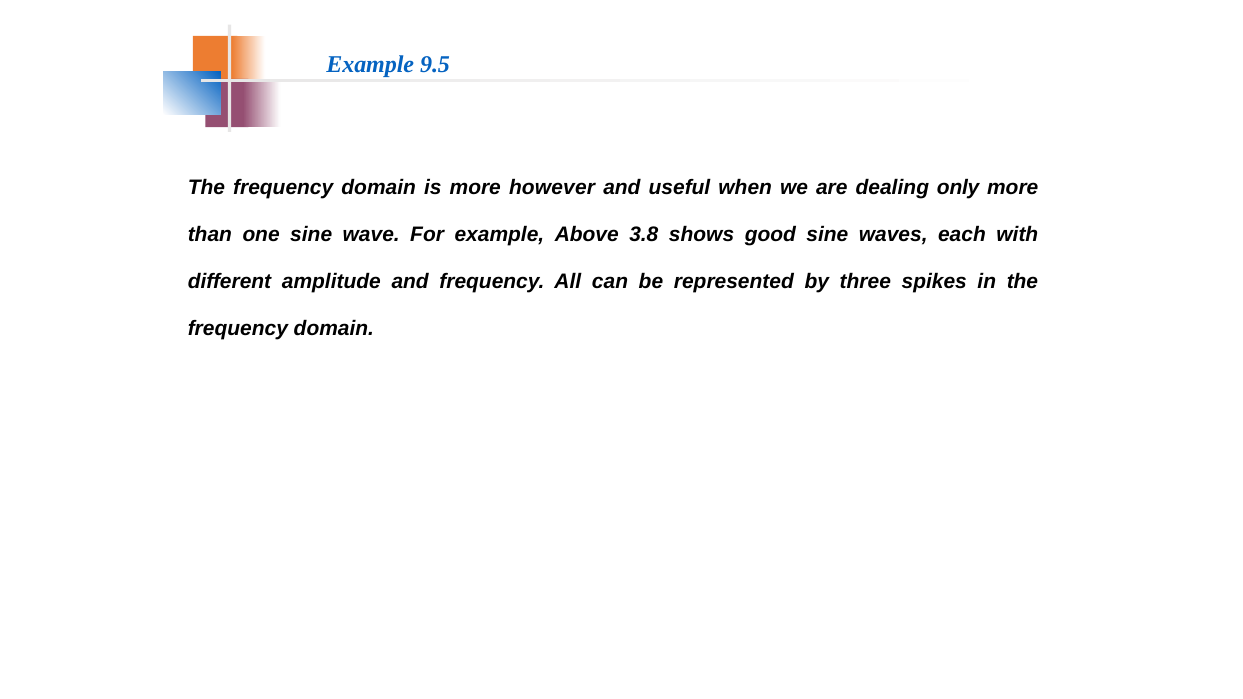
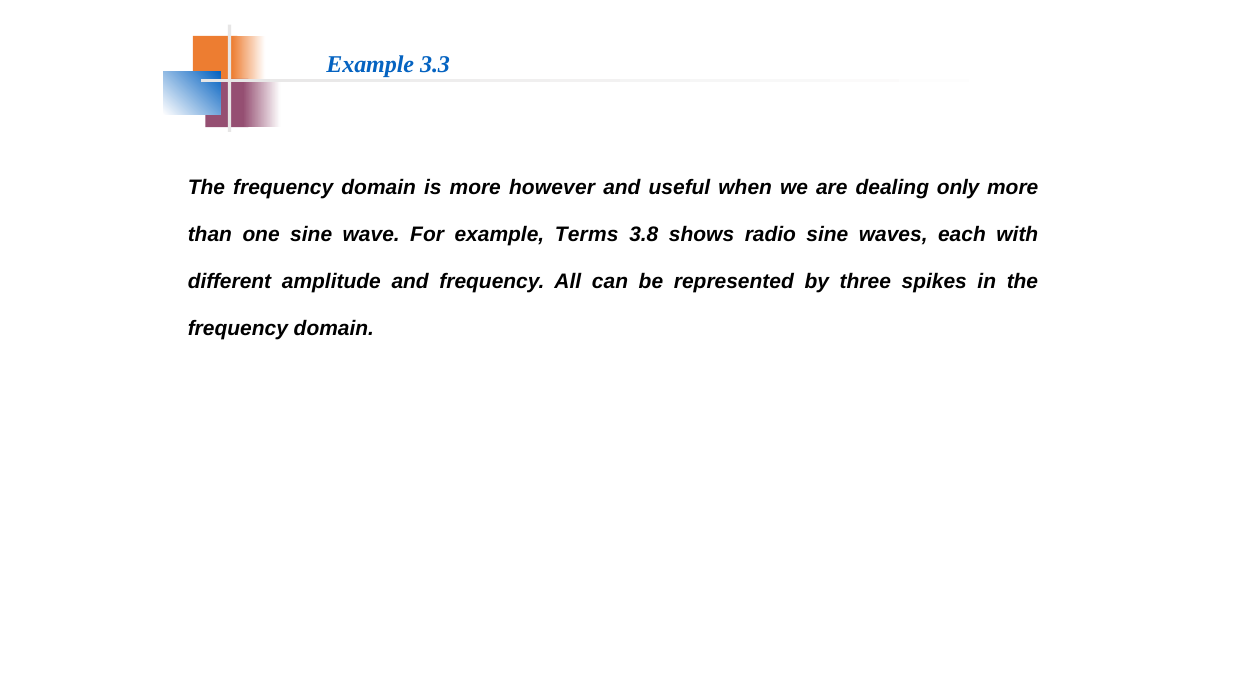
9.5: 9.5 -> 3.3
Above: Above -> Terms
good: good -> radio
